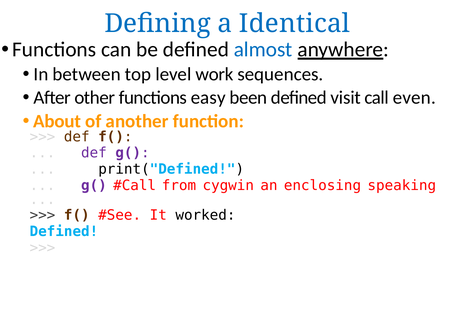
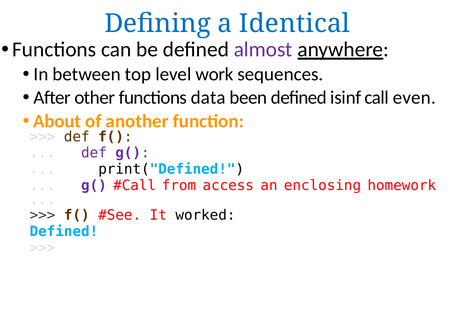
almost colour: blue -> purple
easy: easy -> data
visit: visit -> isinf
cygwin: cygwin -> access
speaking: speaking -> homework
